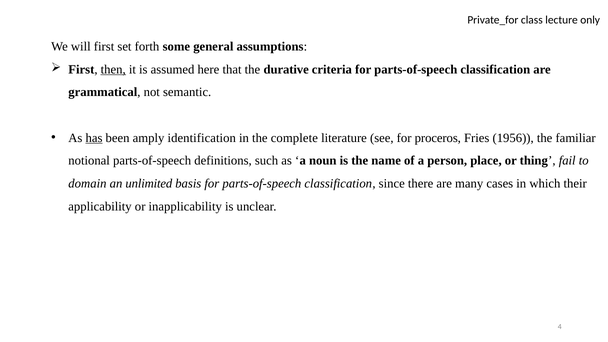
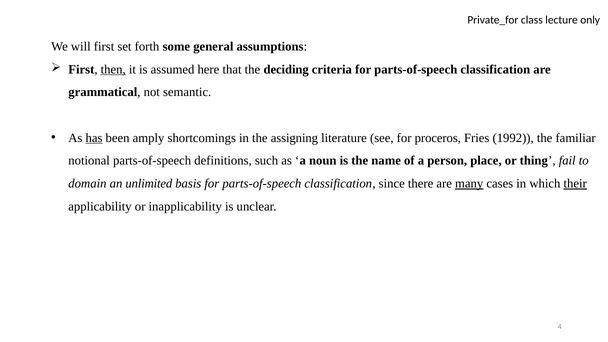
durative: durative -> deciding
identification: identification -> shortcomings
complete: complete -> assigning
1956: 1956 -> 1992
many underline: none -> present
their underline: none -> present
